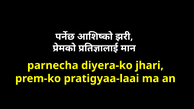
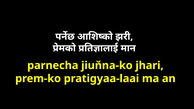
diyera-ko: diyera-ko -> jiuňna-ko
